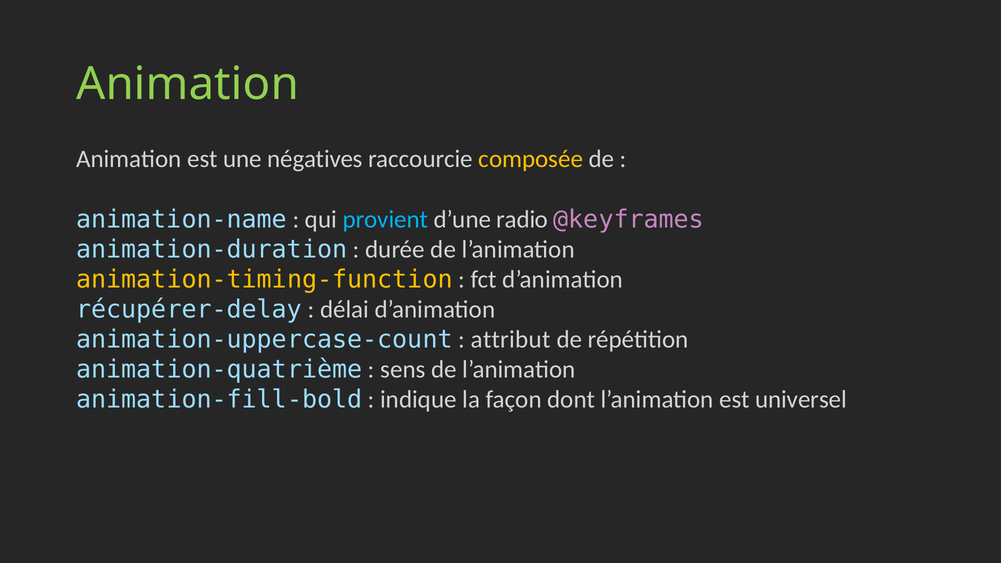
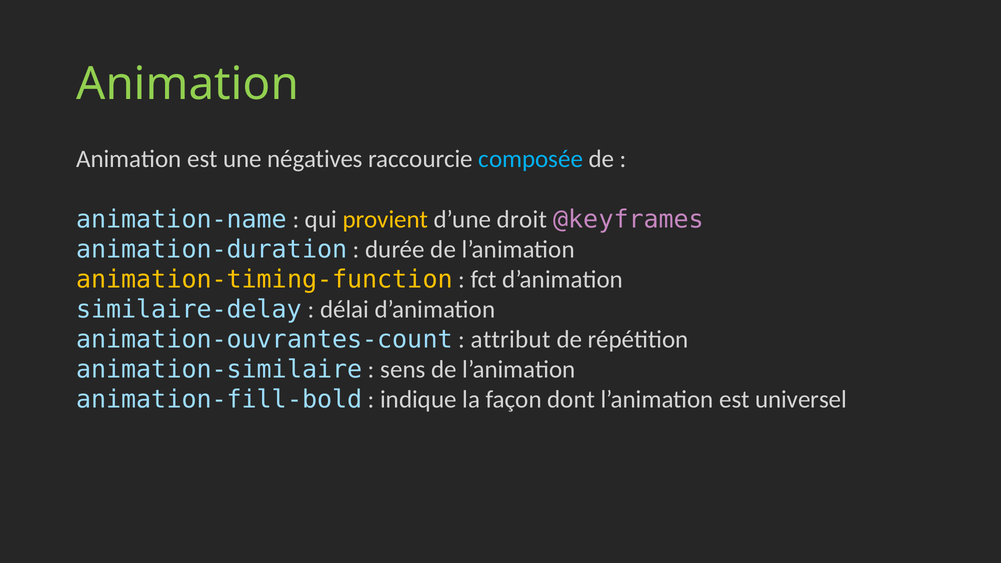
composée colour: yellow -> light blue
provient colour: light blue -> yellow
radio: radio -> droit
récupérer-delay: récupérer-delay -> similaire-delay
animation-uppercase-count: animation-uppercase-count -> animation-ouvrantes-count
animation-quatrième: animation-quatrième -> animation-similaire
